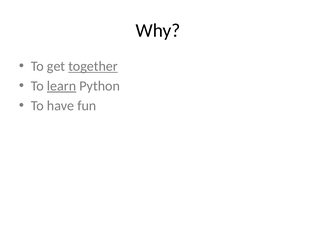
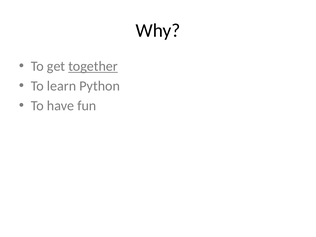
learn underline: present -> none
